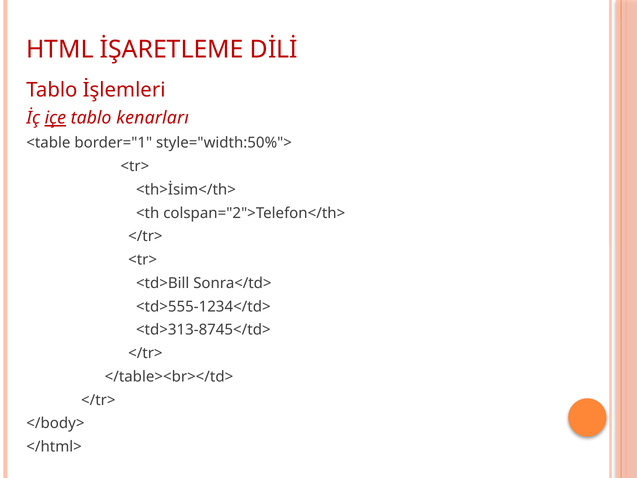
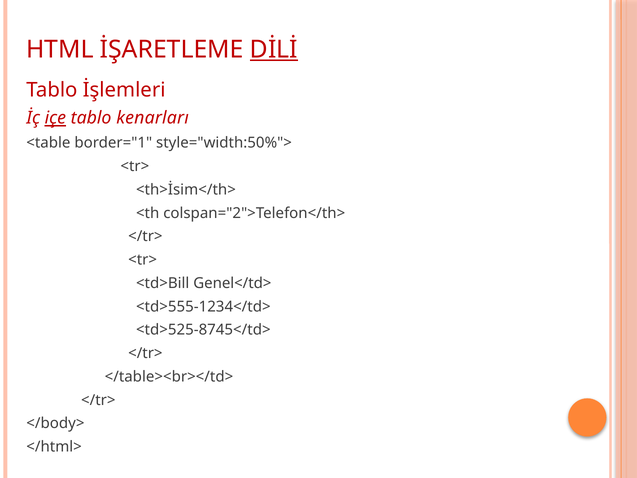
DİLİ underline: none -> present
Sonra</td>: Sonra</td> -> Genel</td>
<td>313-8745</td>: <td>313-8745</td> -> <td>525-8745</td>
